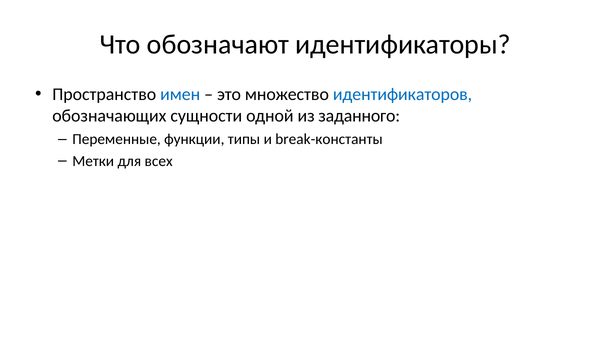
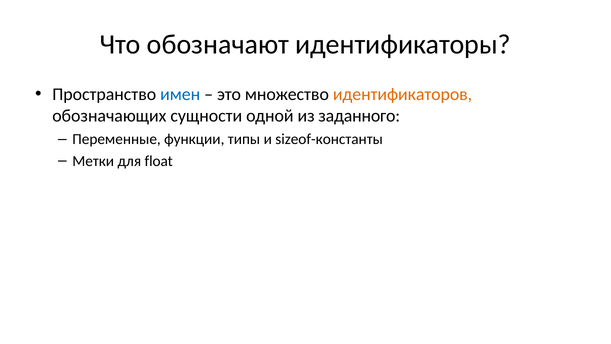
идентификаторов colour: blue -> orange
break-константы: break-константы -> sizeof-константы
всех: всех -> float
